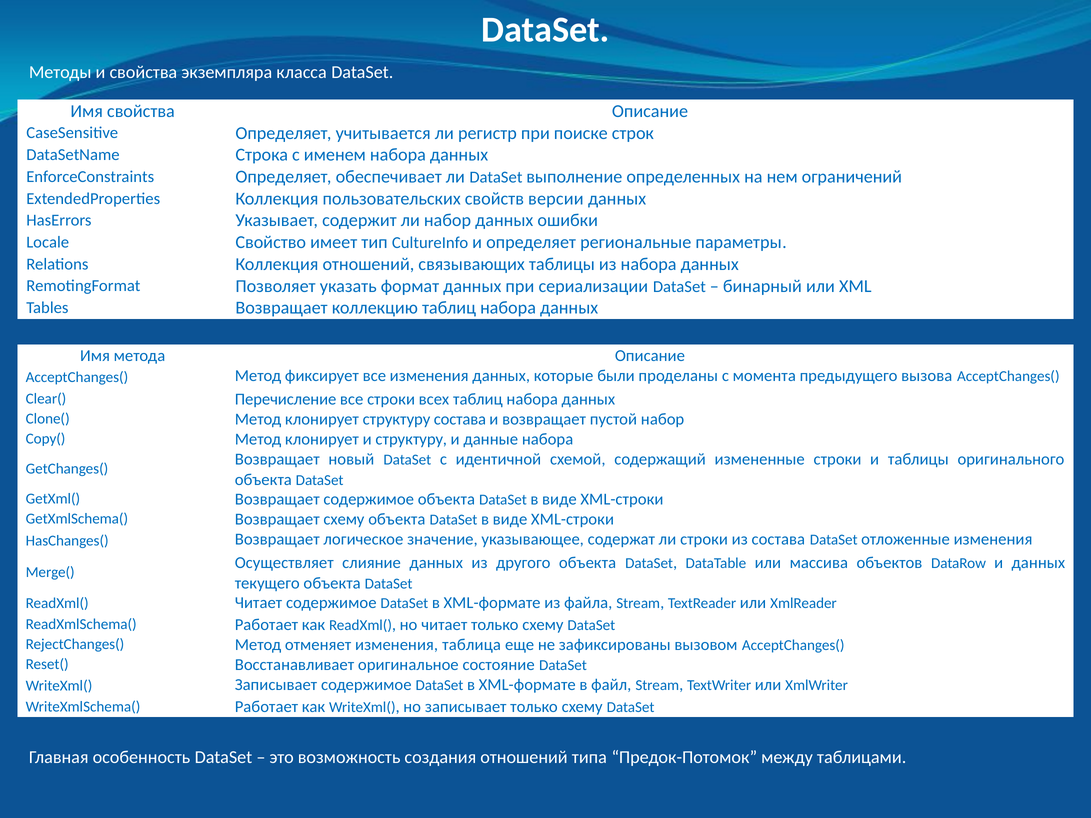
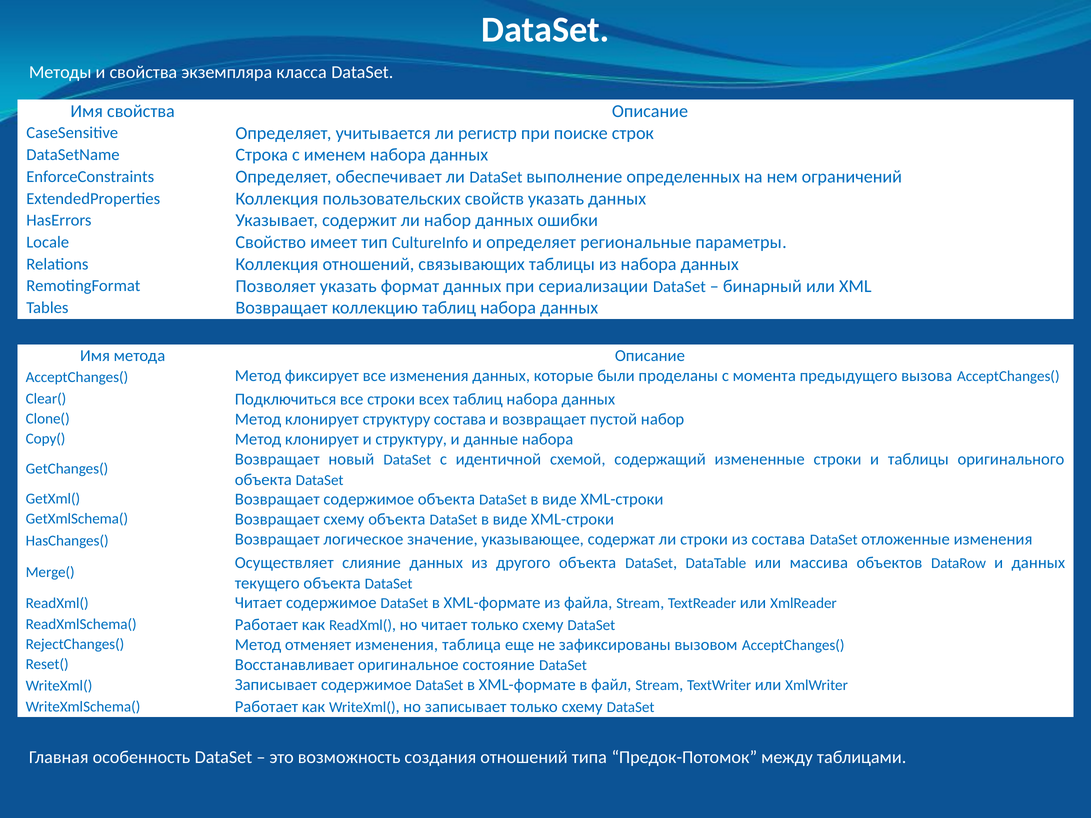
свойств версии: версии -> указать
Перечисление: Перечисление -> Подключиться
